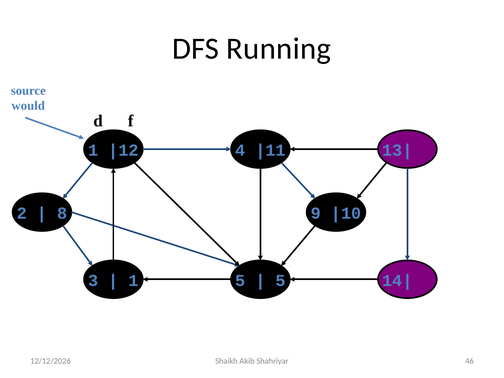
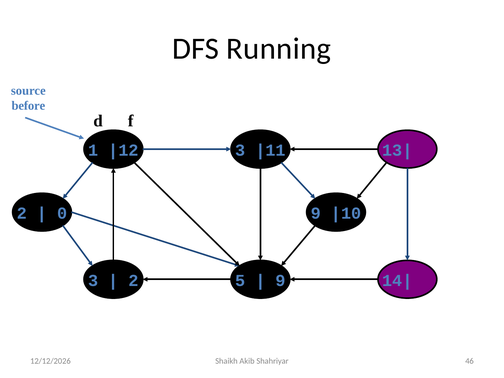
would: would -> before
4 at (240, 150): 4 -> 3
8: 8 -> 0
1 at (134, 280): 1 -> 2
5 at (281, 280): 5 -> 9
